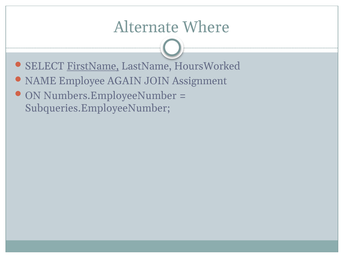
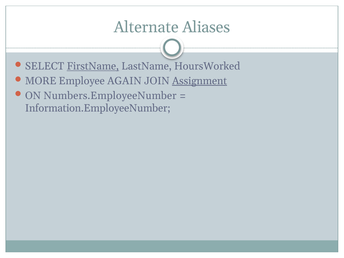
Where: Where -> Aliases
NAME: NAME -> MORE
Assignment underline: none -> present
Subqueries.EmployeeNumber: Subqueries.EmployeeNumber -> Information.EmployeeNumber
